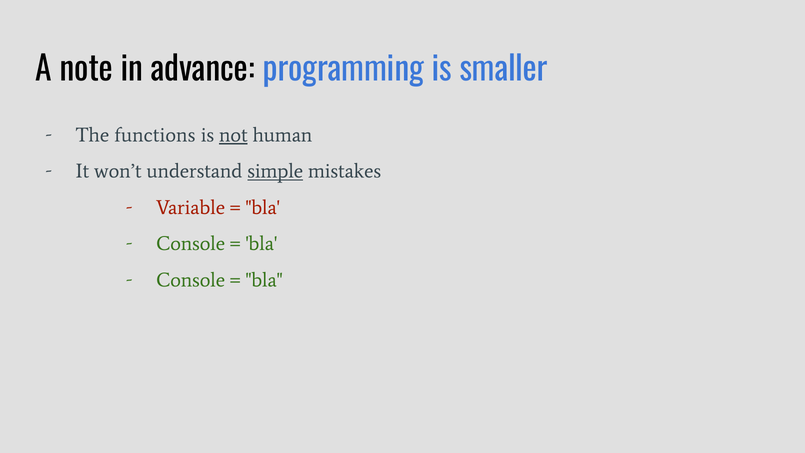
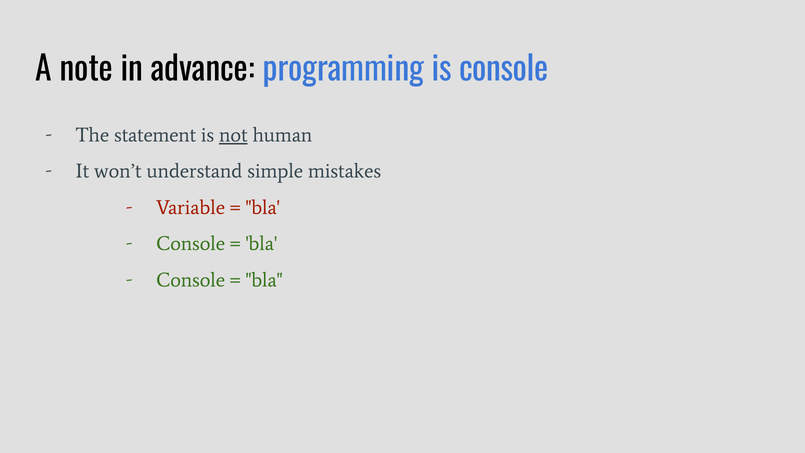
is smaller: smaller -> console
functions: functions -> statement
simple underline: present -> none
